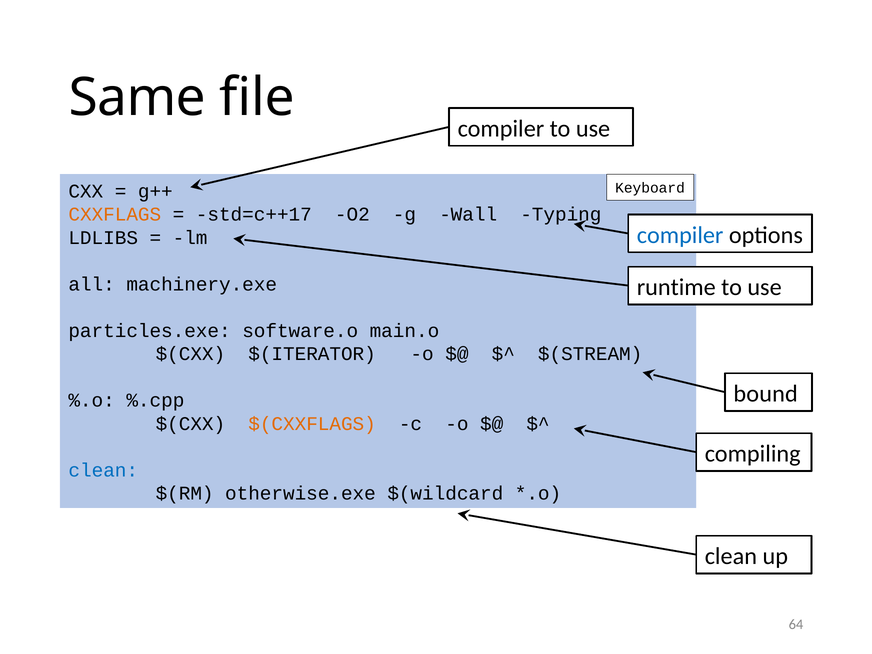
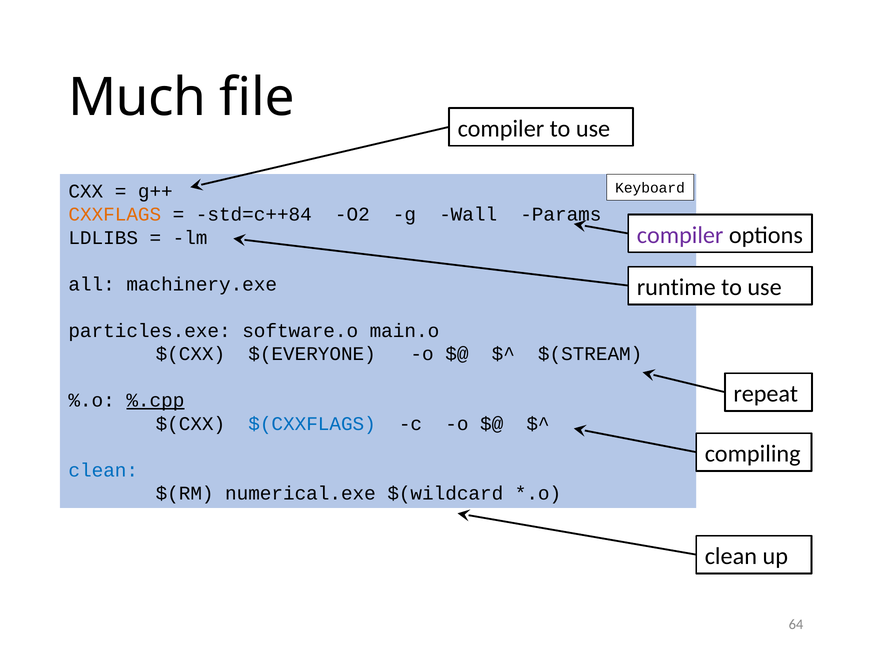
Same: Same -> Much
std=c++17: std=c++17 -> std=c++84
Typing: Typing -> Params
compiler at (680, 235) colour: blue -> purple
$(ITERATOR: $(ITERATOR -> $(EVERYONE
bound: bound -> repeat
%.cpp underline: none -> present
$(CXXFLAGS colour: orange -> blue
otherwise.exe: otherwise.exe -> numerical.exe
